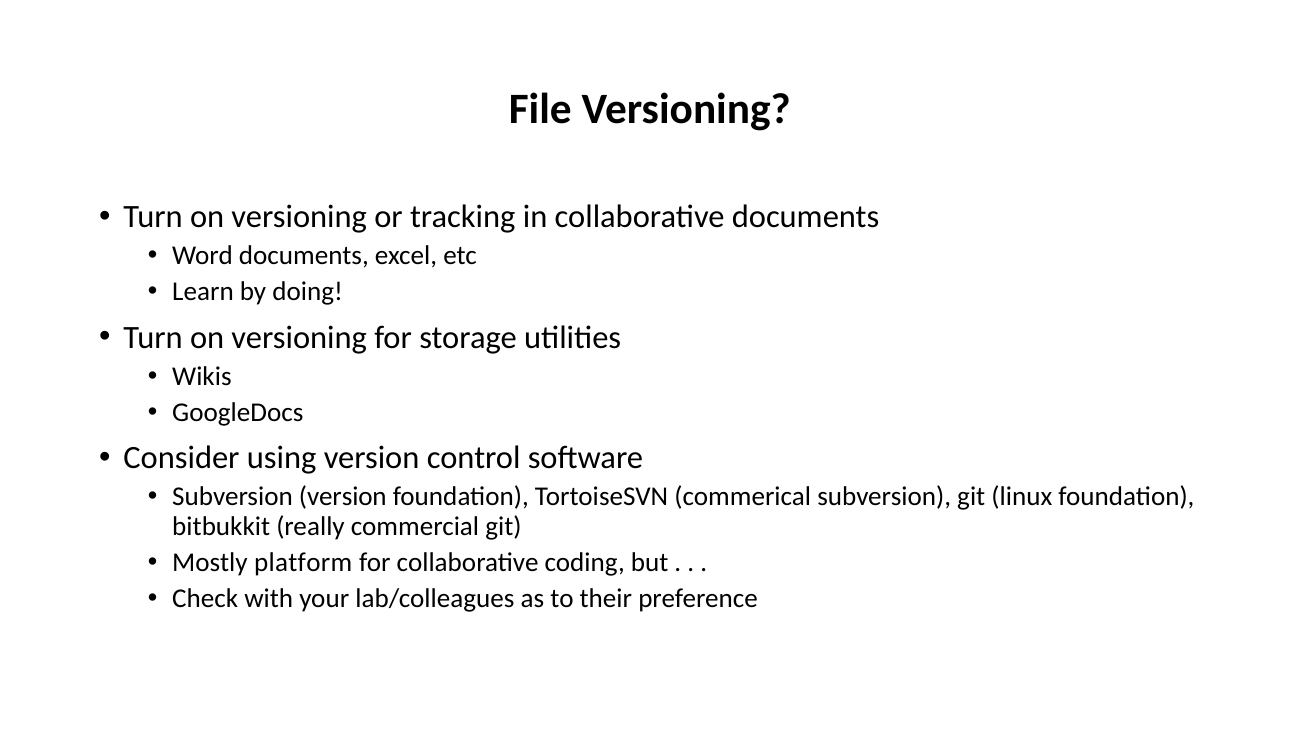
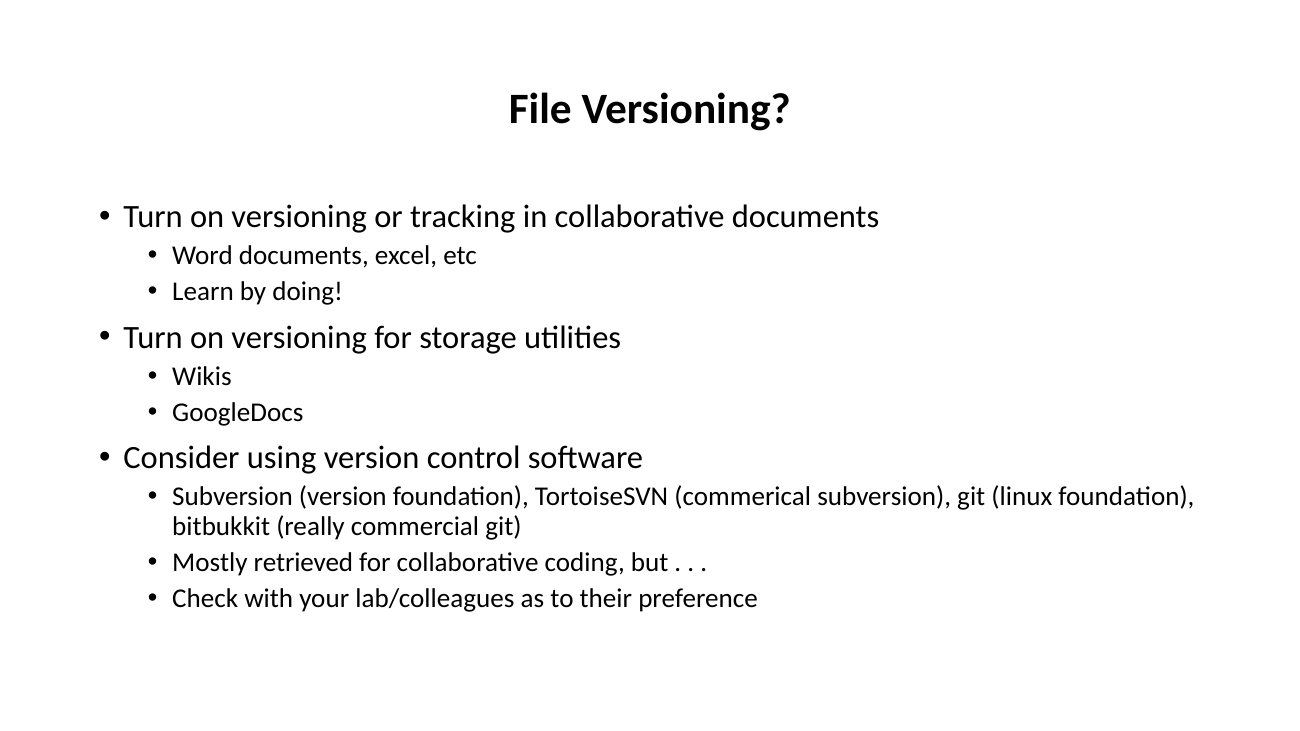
platform: platform -> retrieved
